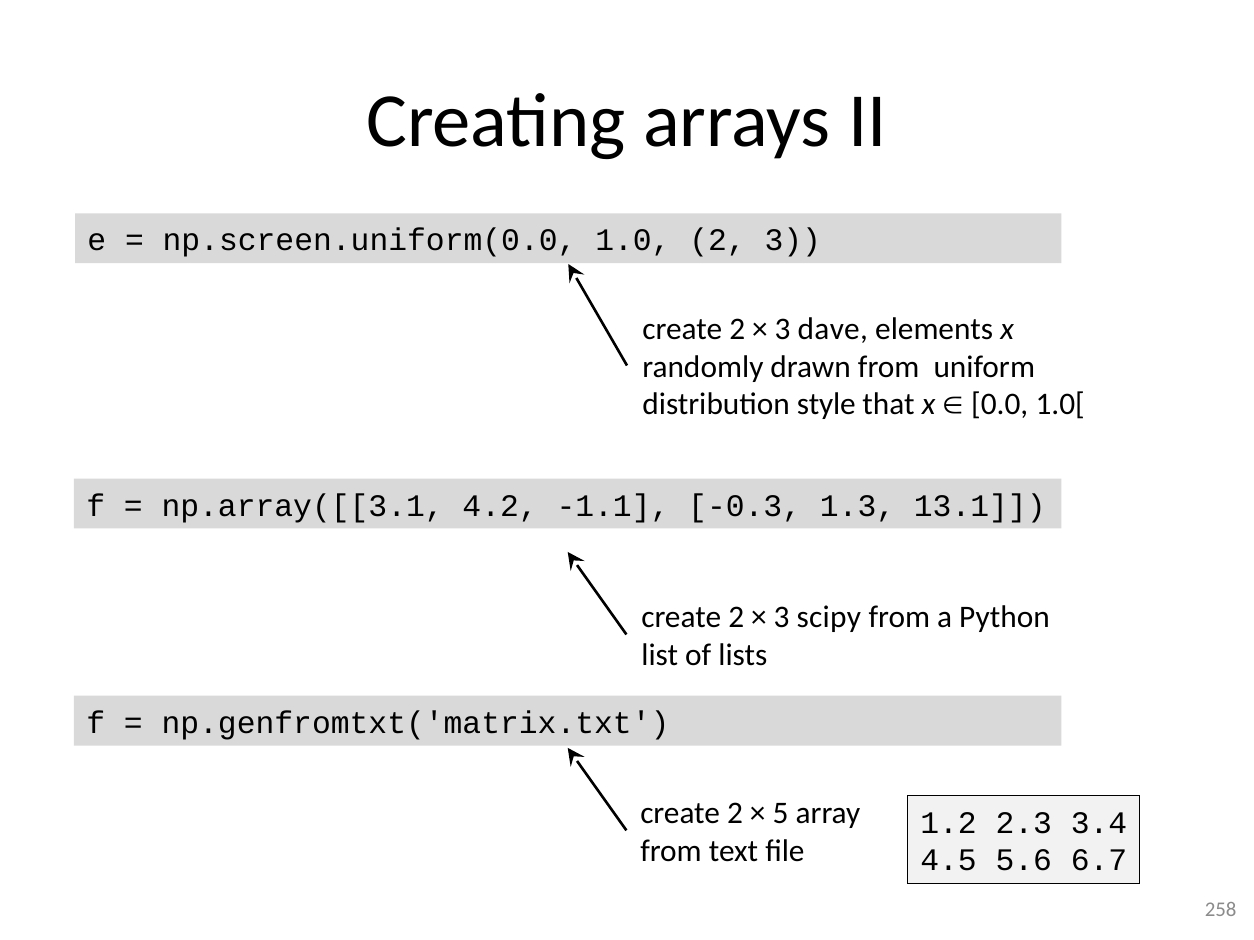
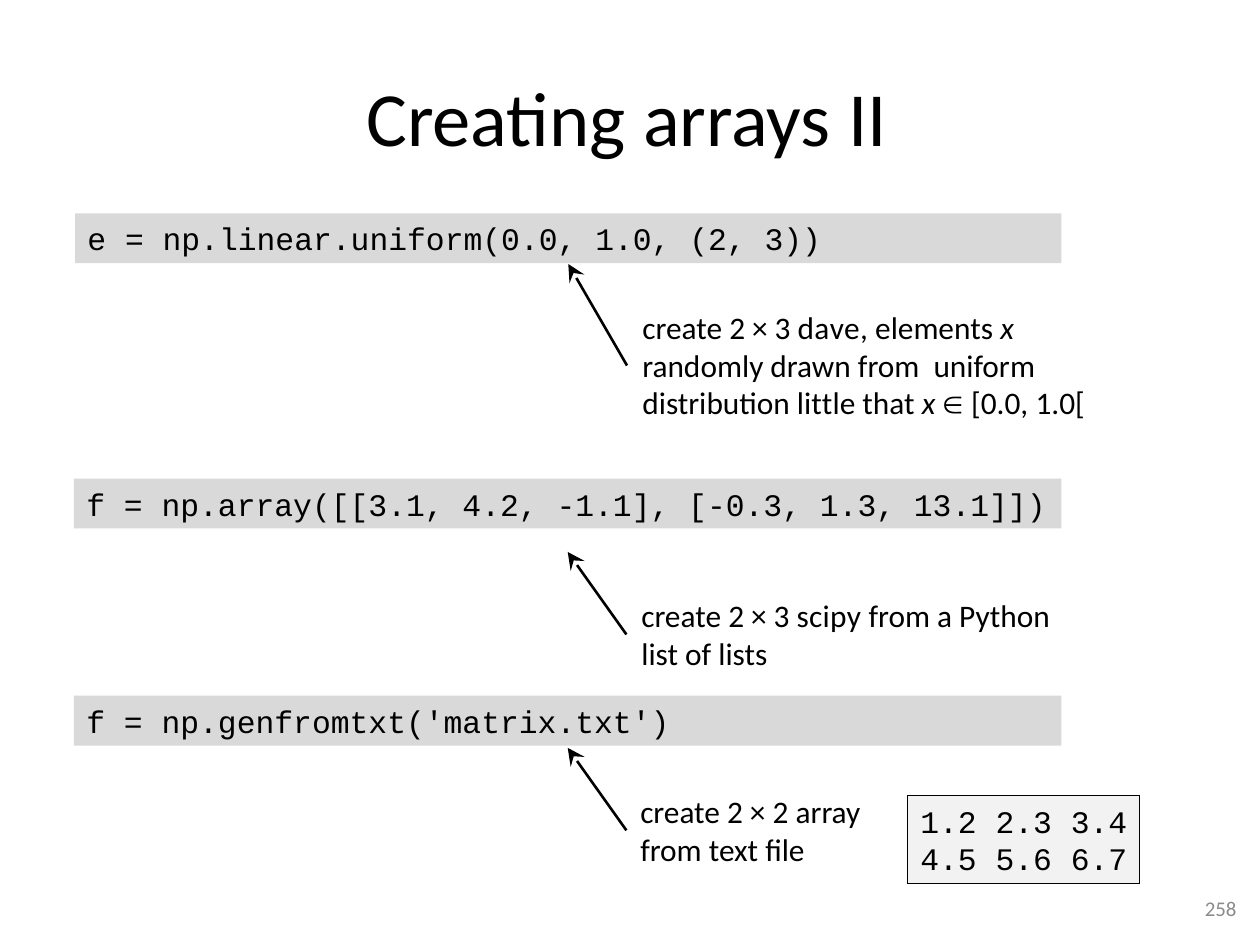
np.screen.uniform(0.0: np.screen.uniform(0.0 -> np.linear.uniform(0.0
style: style -> little
5 at (781, 814): 5 -> 2
